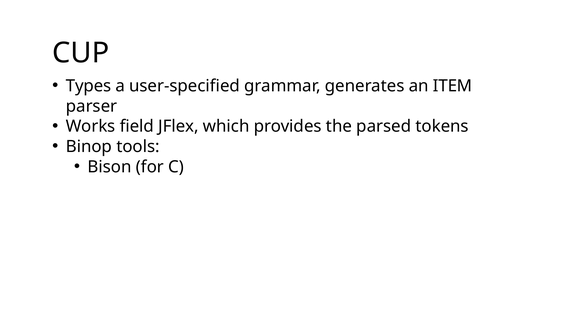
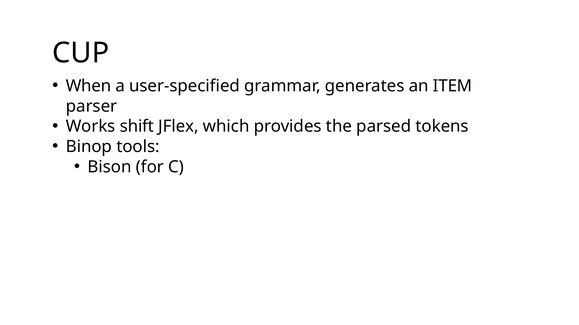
Types: Types -> When
field: field -> shift
